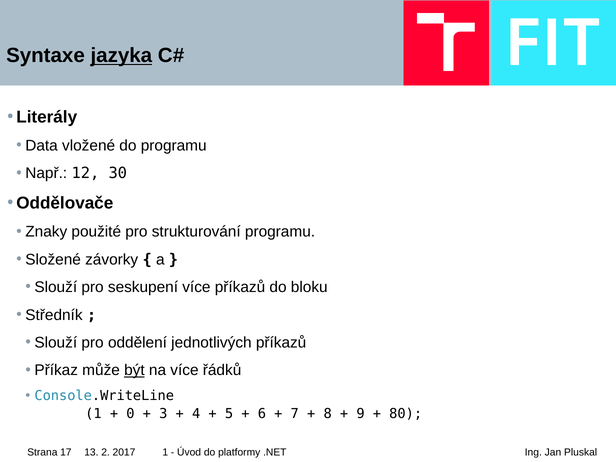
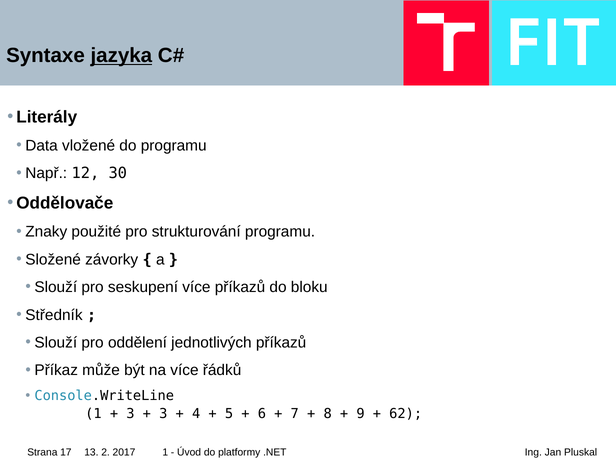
být underline: present -> none
0 at (130, 414): 0 -> 3
80: 80 -> 62
